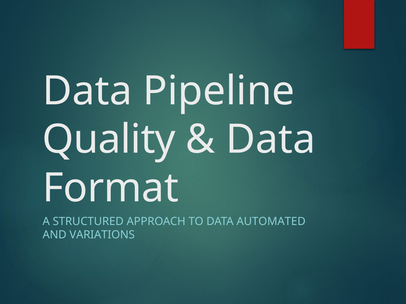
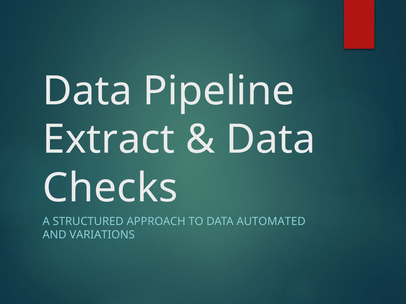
Quality: Quality -> Extract
Format: Format -> Checks
